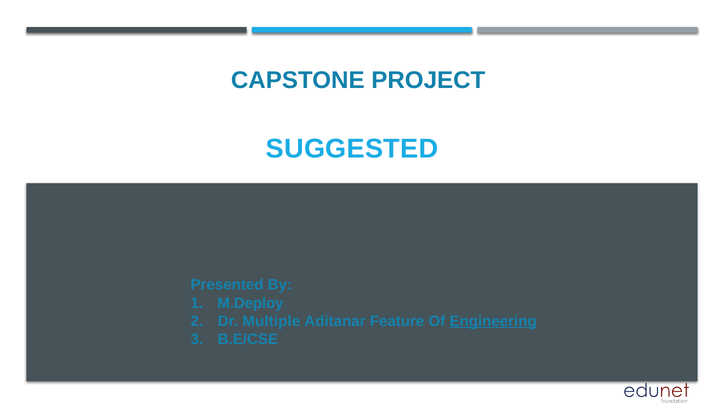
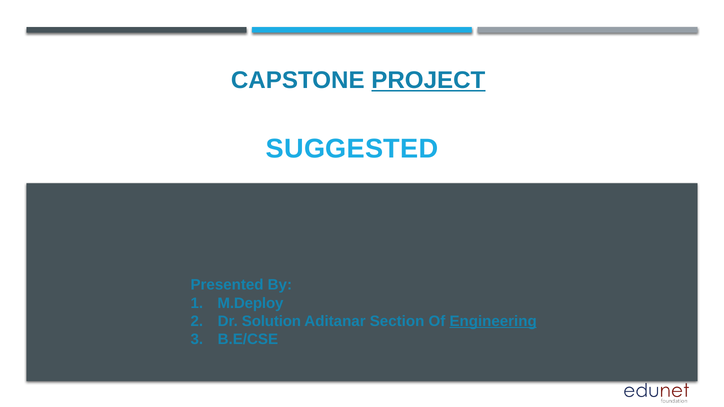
PROJECT underline: none -> present
Multiple: Multiple -> Solution
Feature: Feature -> Section
